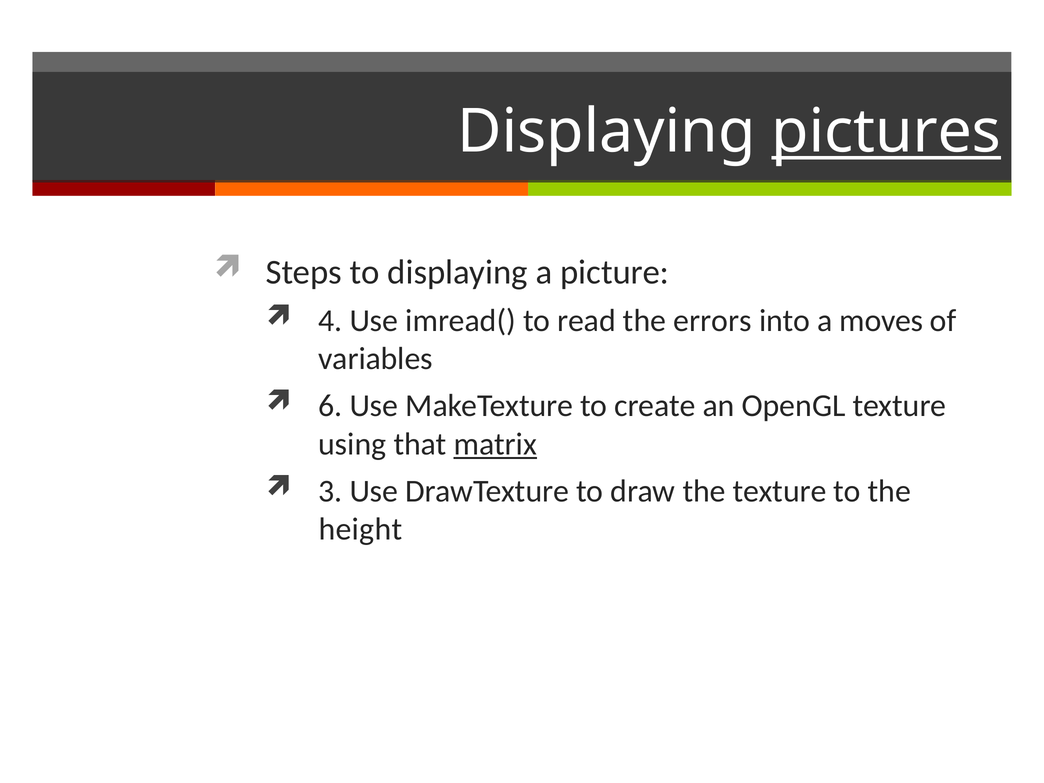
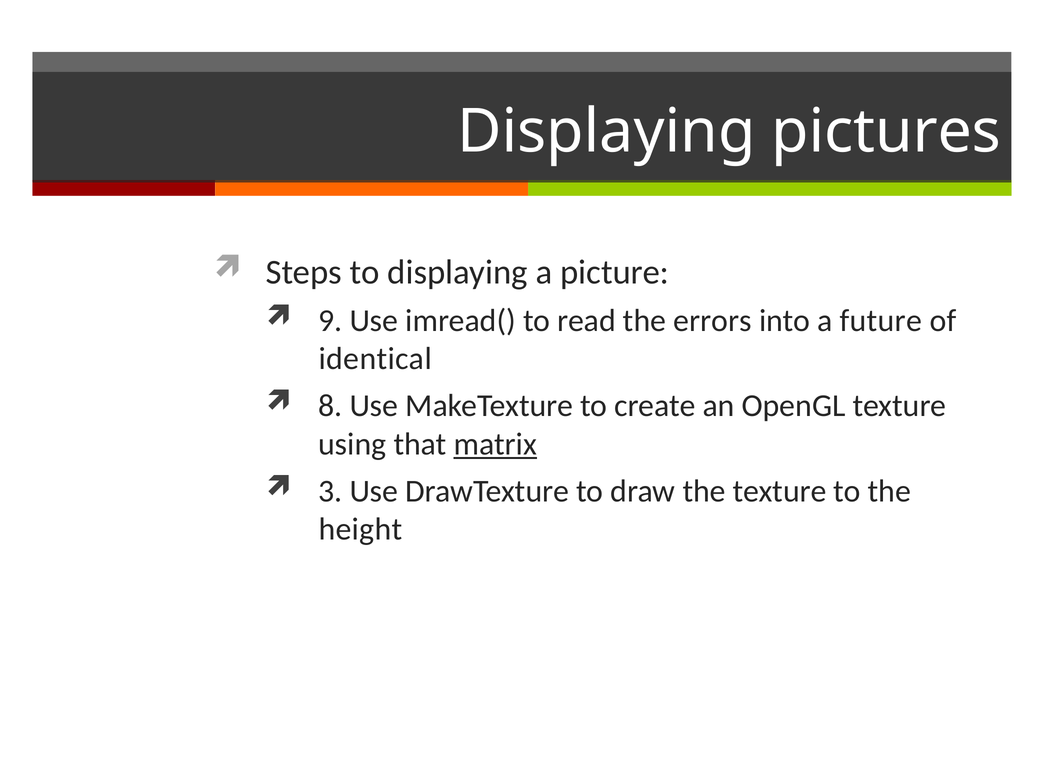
pictures underline: present -> none
4: 4 -> 9
moves: moves -> future
variables: variables -> identical
6: 6 -> 8
